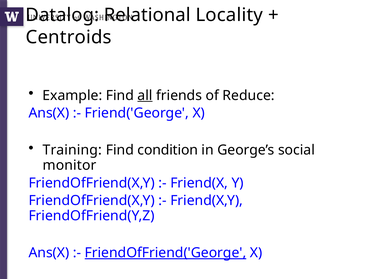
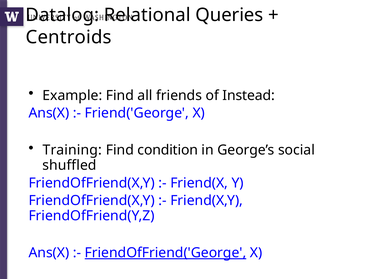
Locality: Locality -> Queries
all underline: present -> none
Reduce: Reduce -> Instead
monitor: monitor -> shuffled
